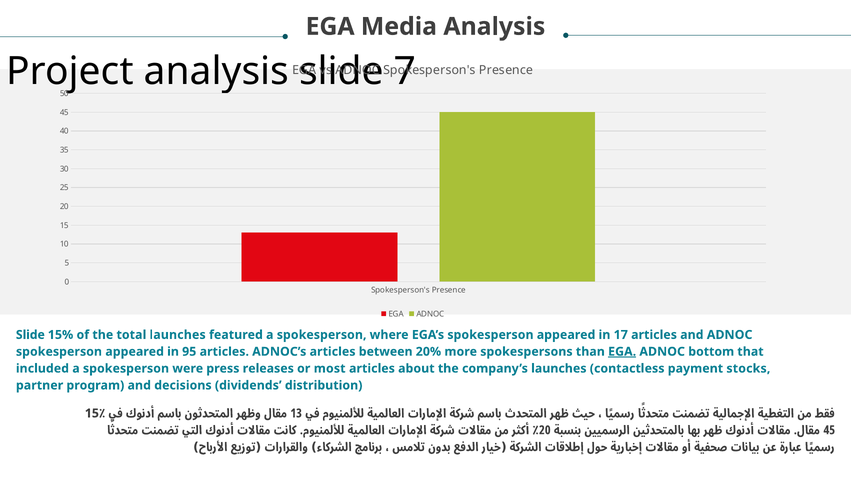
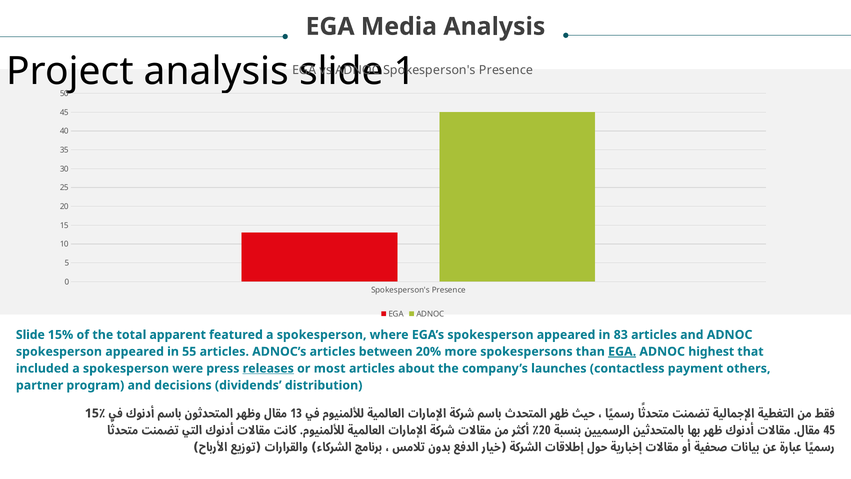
7: 7 -> 1
total launches: launches -> apparent
17: 17 -> 83
95: 95 -> 55
bottom: bottom -> highest
releases underline: none -> present
stocks: stocks -> others
